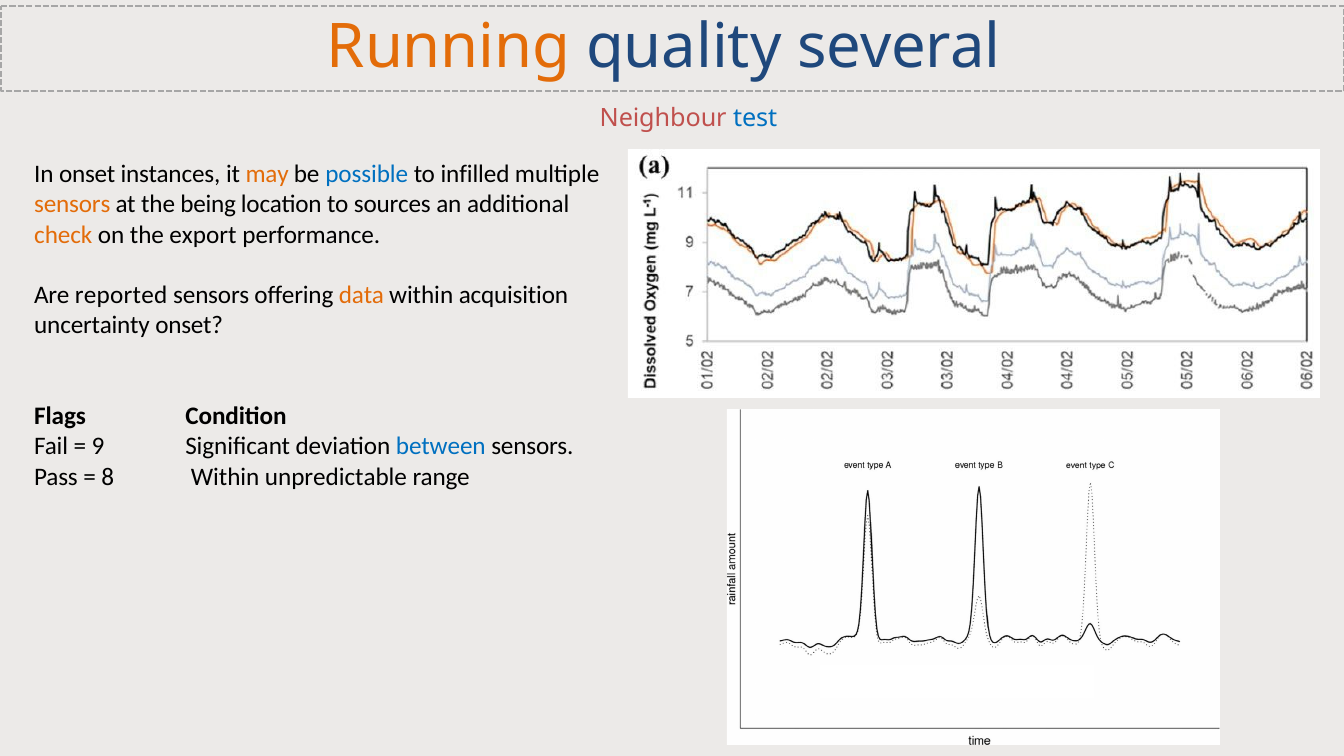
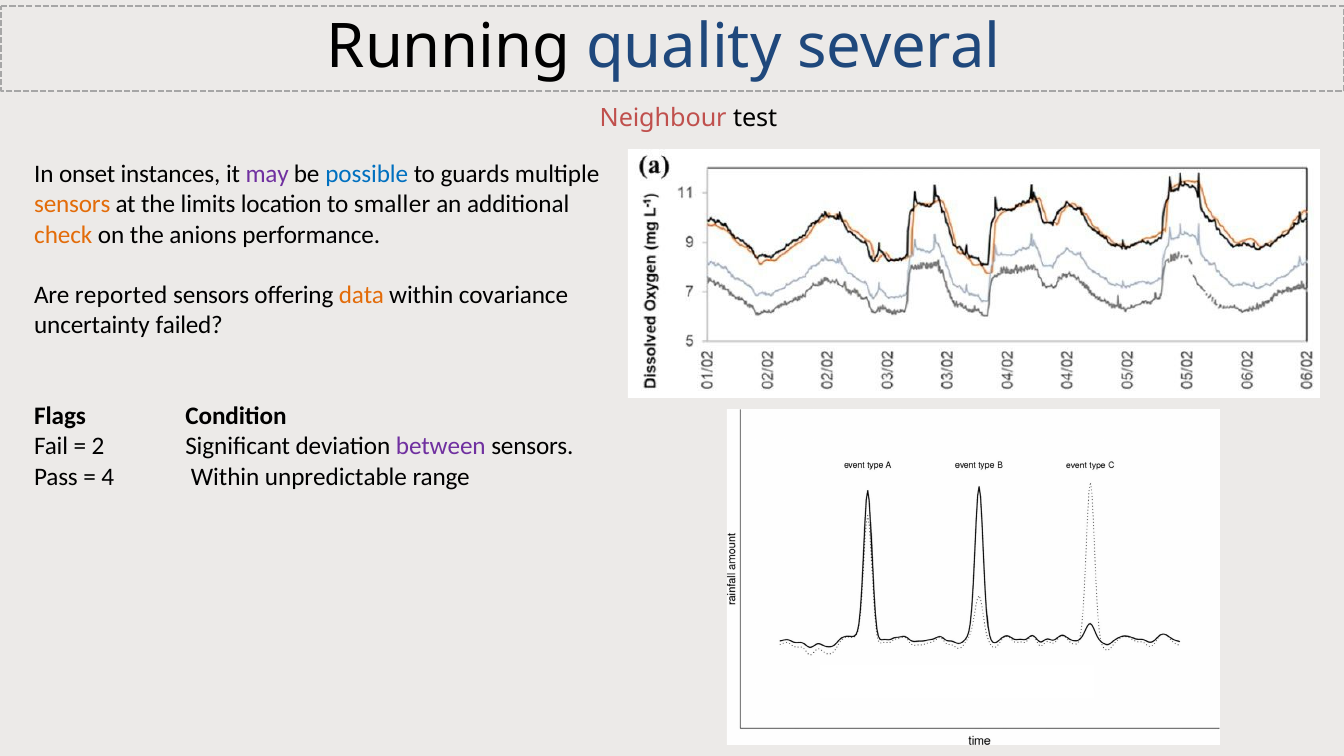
Running colour: orange -> black
test colour: blue -> black
may colour: orange -> purple
infilled: infilled -> guards
being: being -> limits
sources: sources -> smaller
export: export -> anions
acquisition: acquisition -> covariance
uncertainty onset: onset -> failed
9: 9 -> 2
between colour: blue -> purple
8: 8 -> 4
